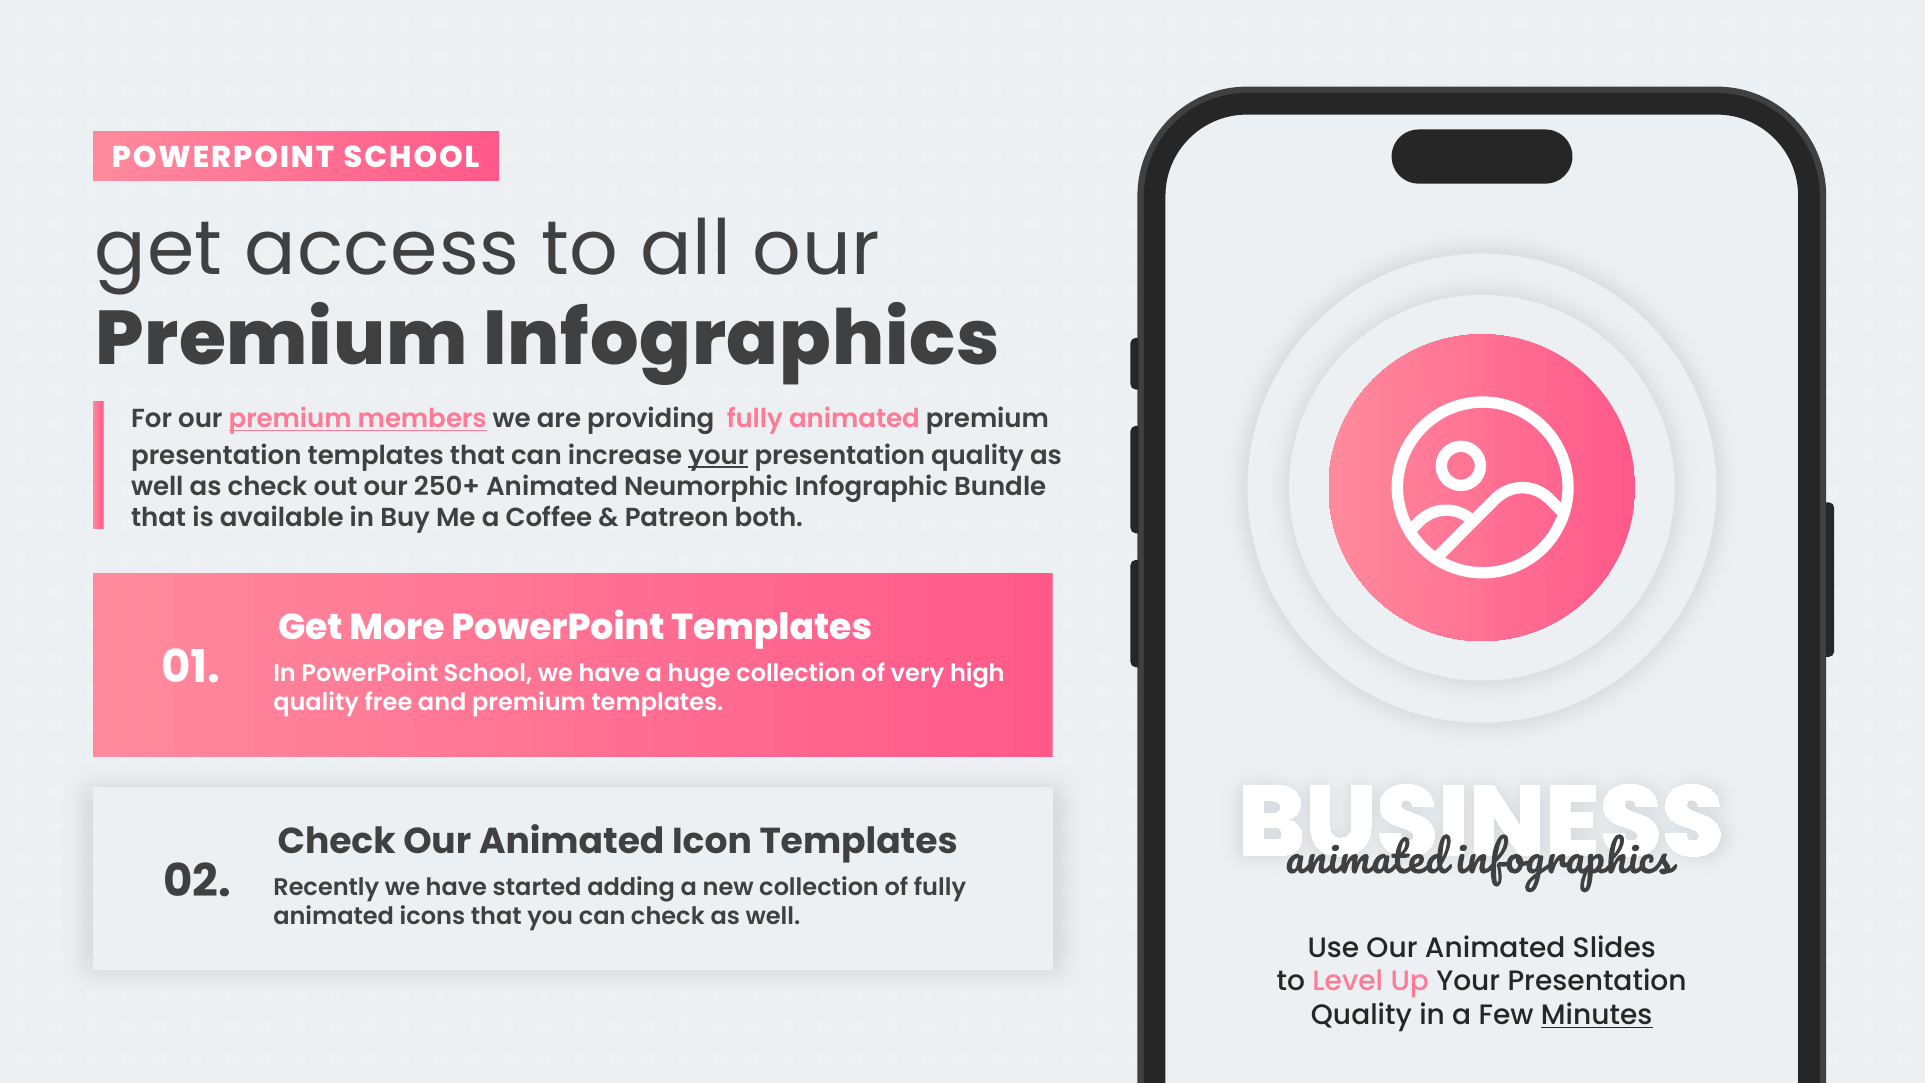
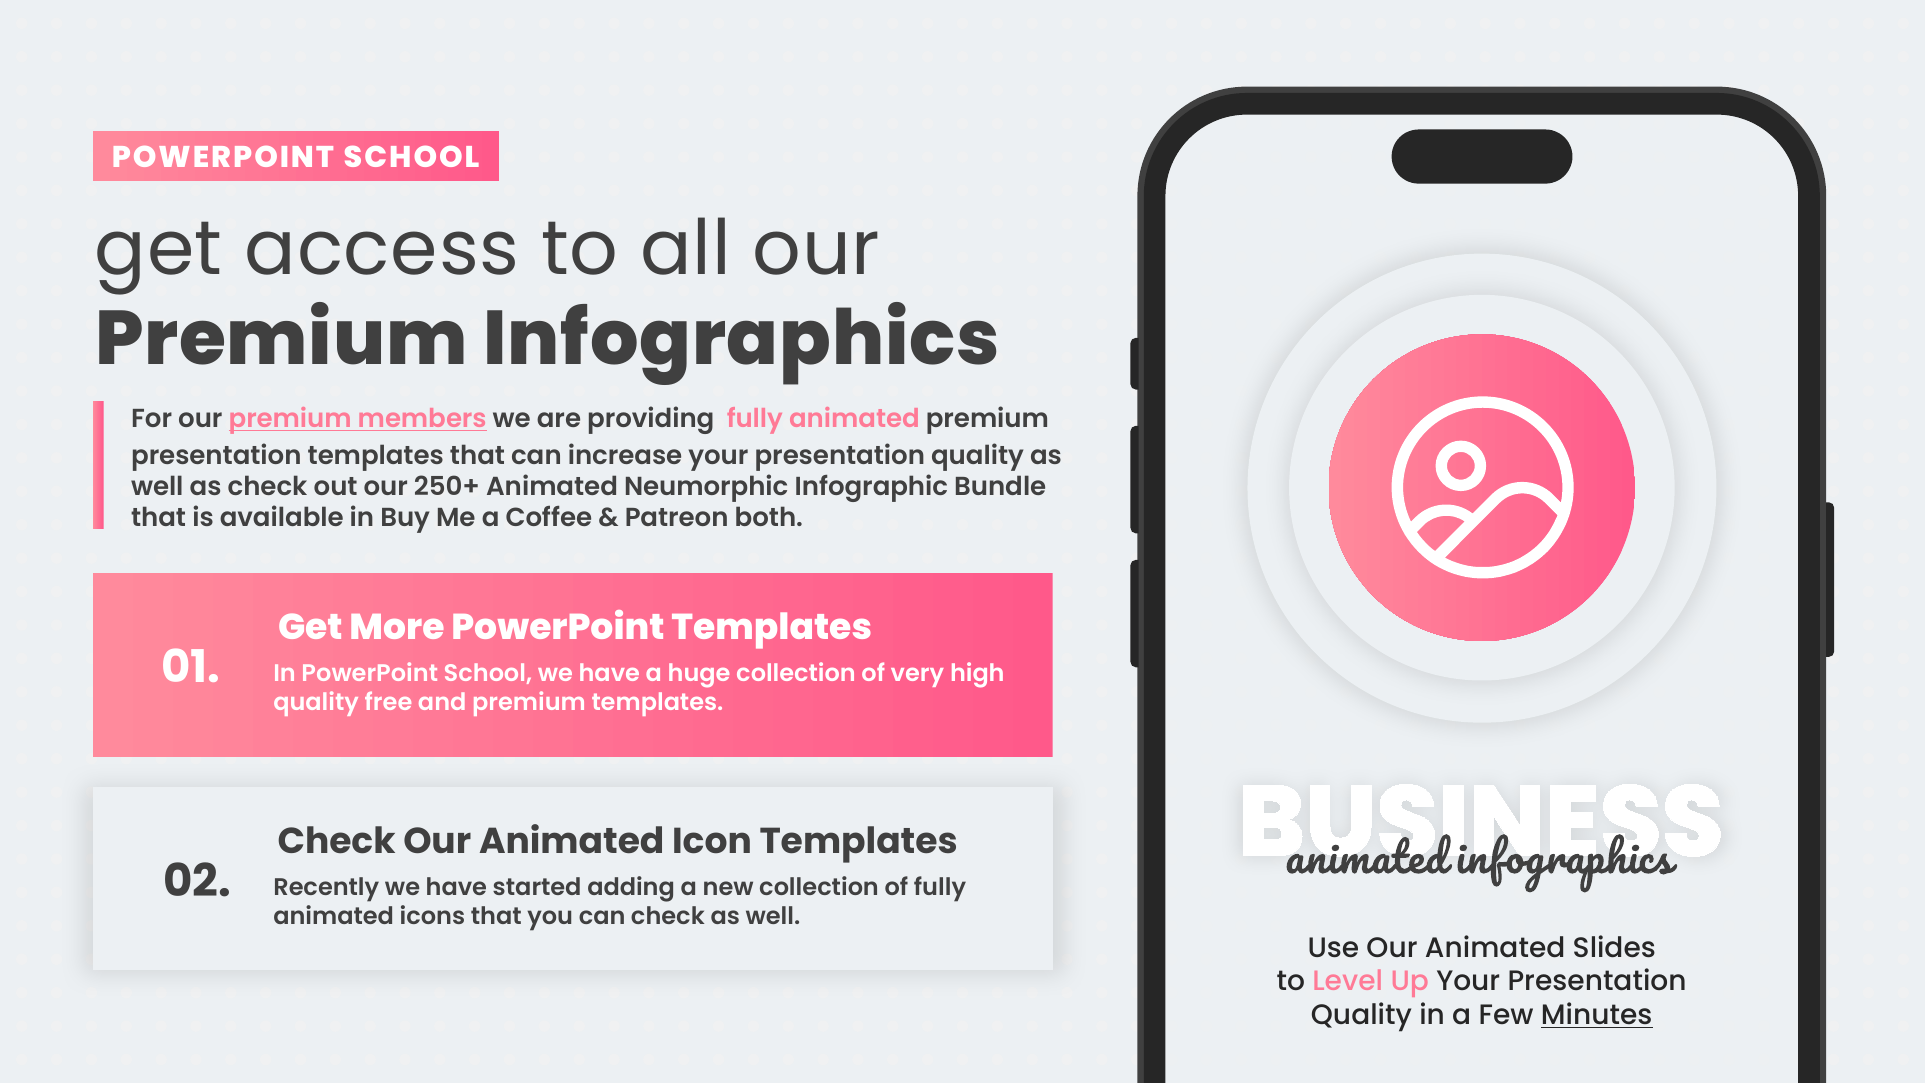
your at (718, 455) underline: present -> none
